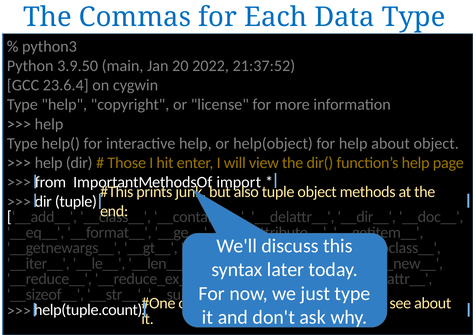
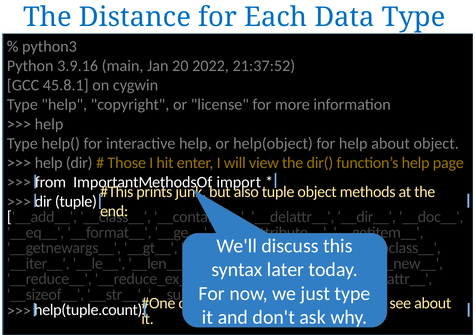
Commas: Commas -> Distance
3.9.50: 3.9.50 -> 3.9.16
23.6.4: 23.6.4 -> 45.8.1
